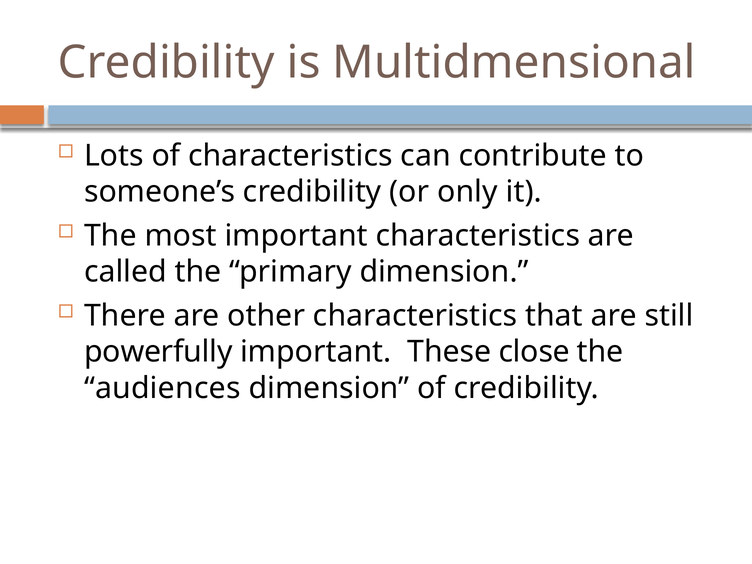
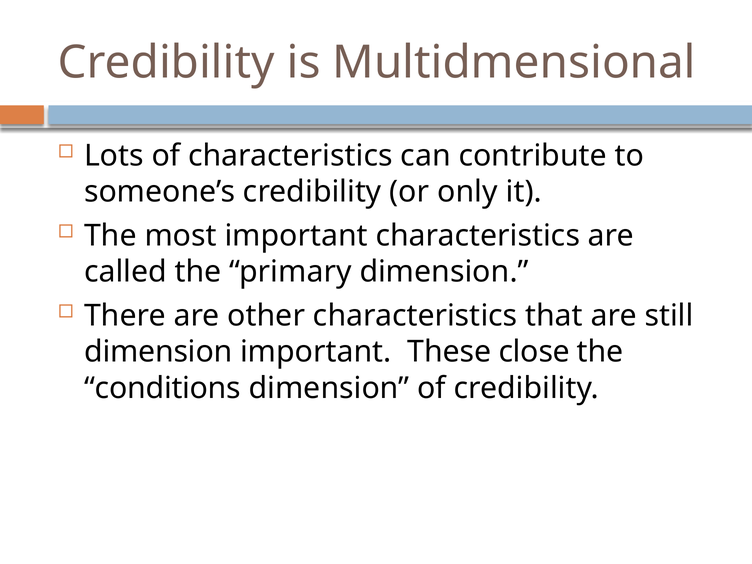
powerfully at (158, 352): powerfully -> dimension
audiences: audiences -> conditions
